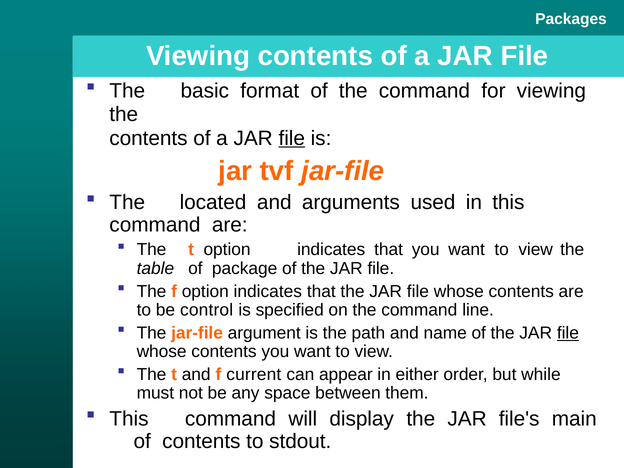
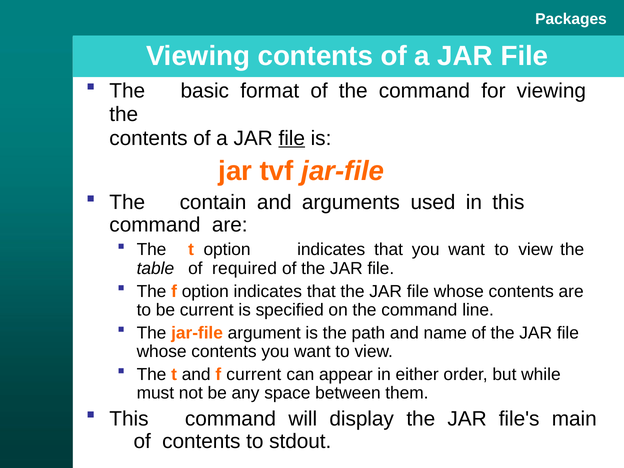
located: located -> contain
package: package -> required
be control: control -> current
file at (568, 333) underline: present -> none
